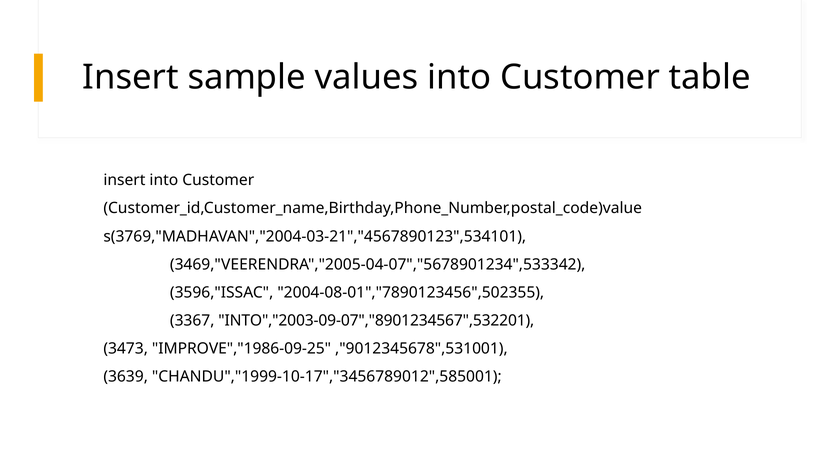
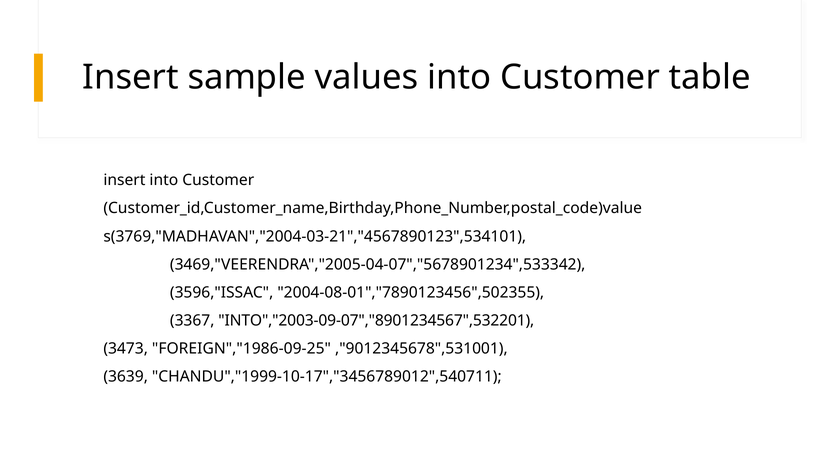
IMPROVE","1986-09-25: IMPROVE","1986-09-25 -> FOREIGN","1986-09-25
CHANDU","1999-10-17","3456789012",585001: CHANDU","1999-10-17","3456789012",585001 -> CHANDU","1999-10-17","3456789012",540711
